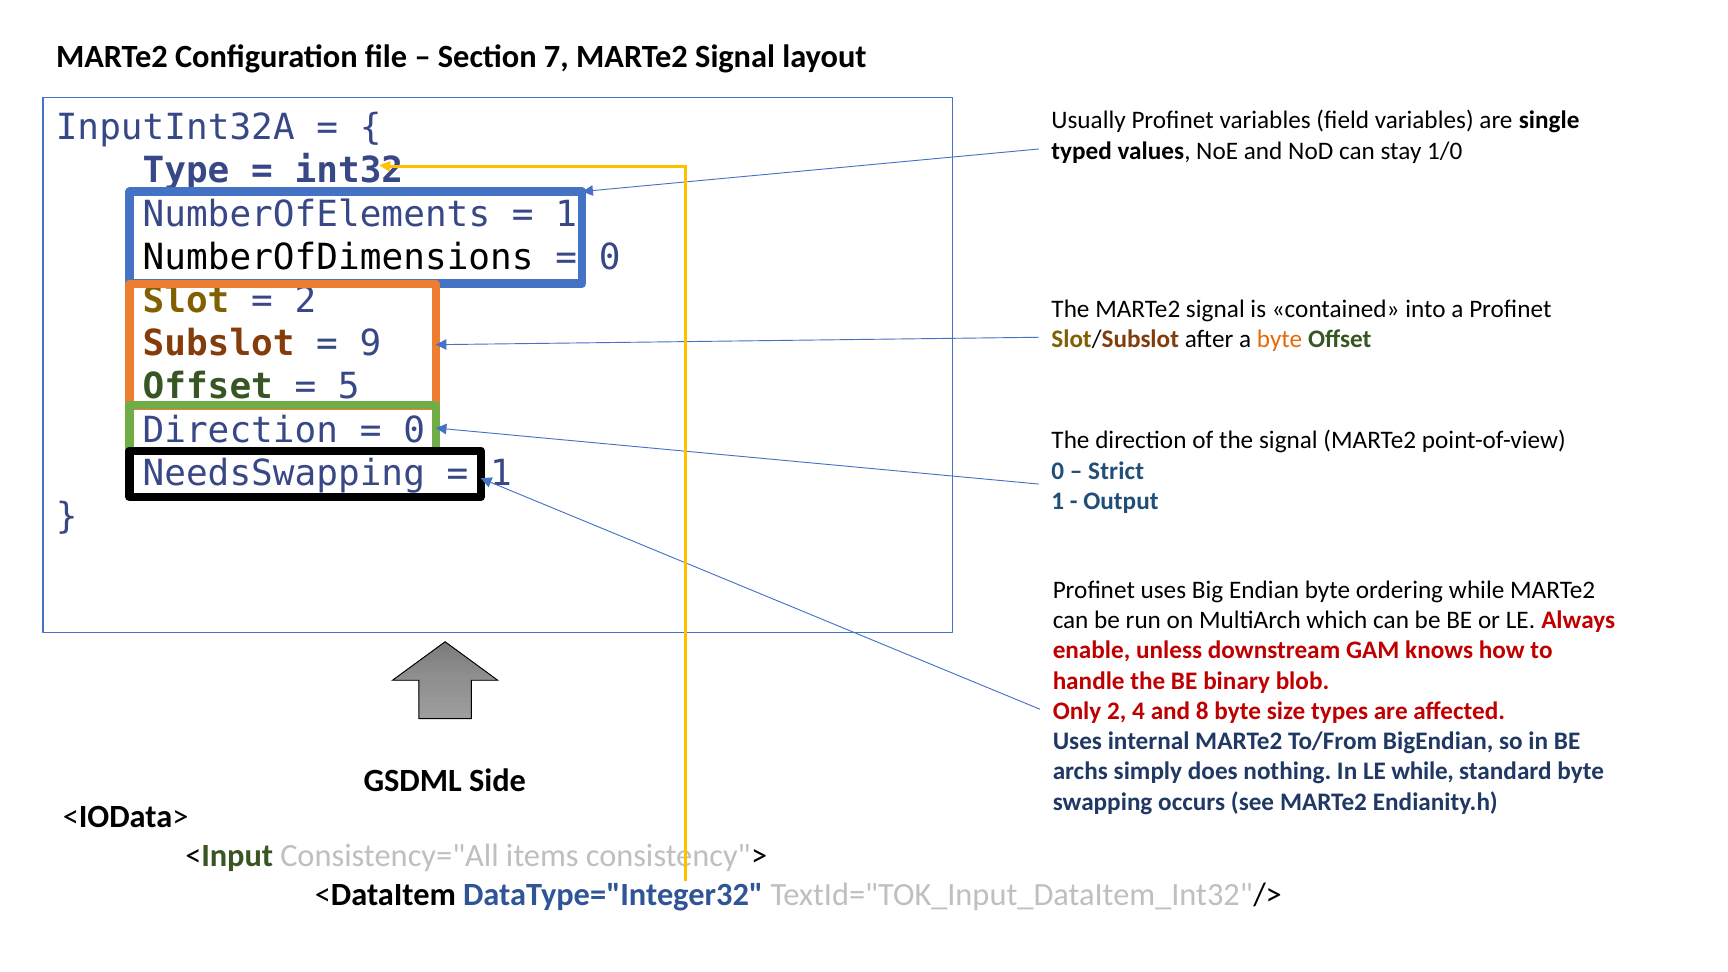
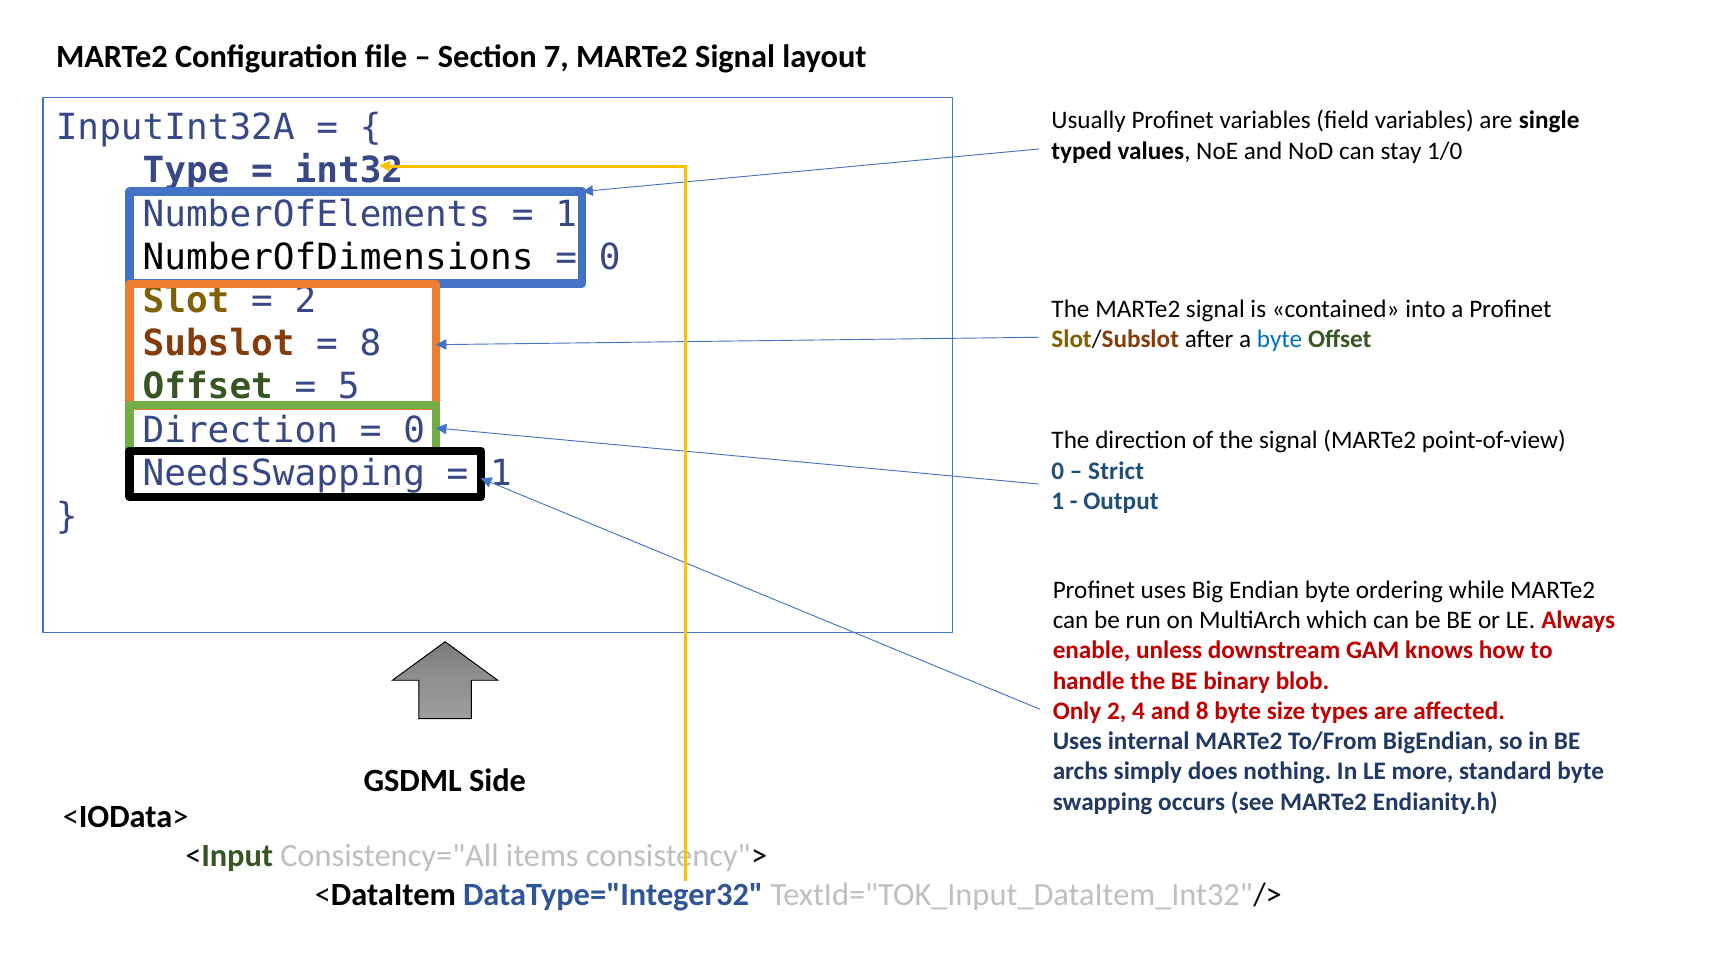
9 at (370, 344): 9 -> 8
byte at (1280, 339) colour: orange -> blue
LE while: while -> more
